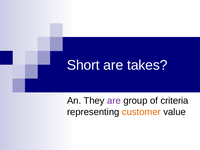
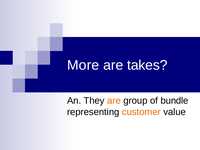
Short: Short -> More
are at (114, 101) colour: purple -> orange
criteria: criteria -> bundle
